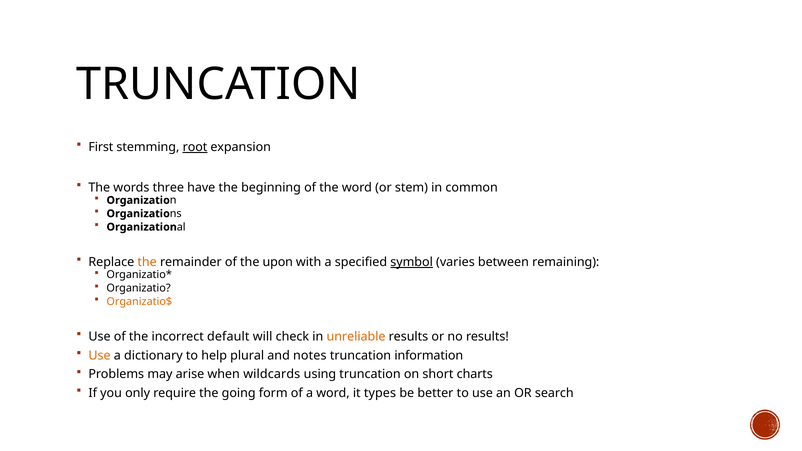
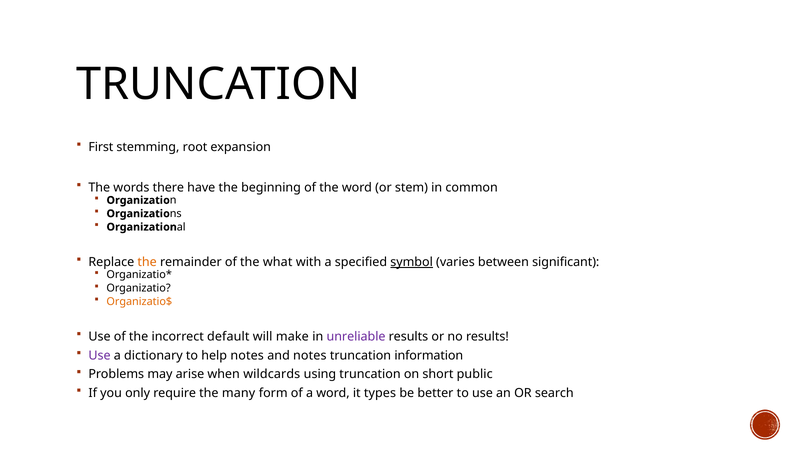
root underline: present -> none
three: three -> there
upon: upon -> what
remaining: remaining -> significant
check: check -> make
unreliable colour: orange -> purple
Use at (100, 356) colour: orange -> purple
help plural: plural -> notes
charts: charts -> public
going: going -> many
